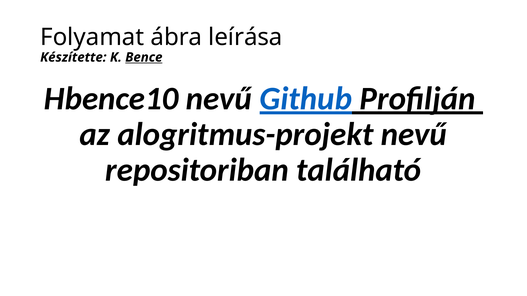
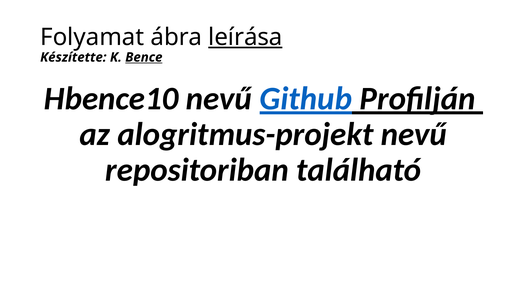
leírása underline: none -> present
